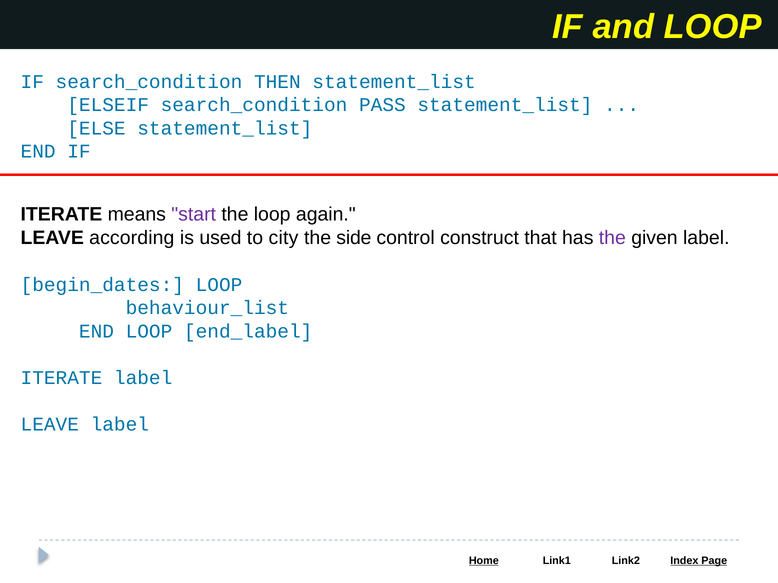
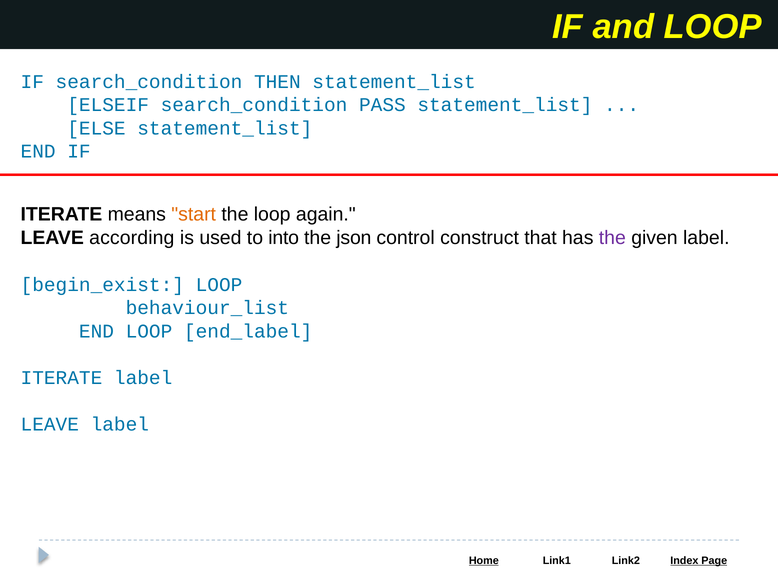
start colour: purple -> orange
city: city -> into
side: side -> json
begin_dates: begin_dates -> begin_exist
